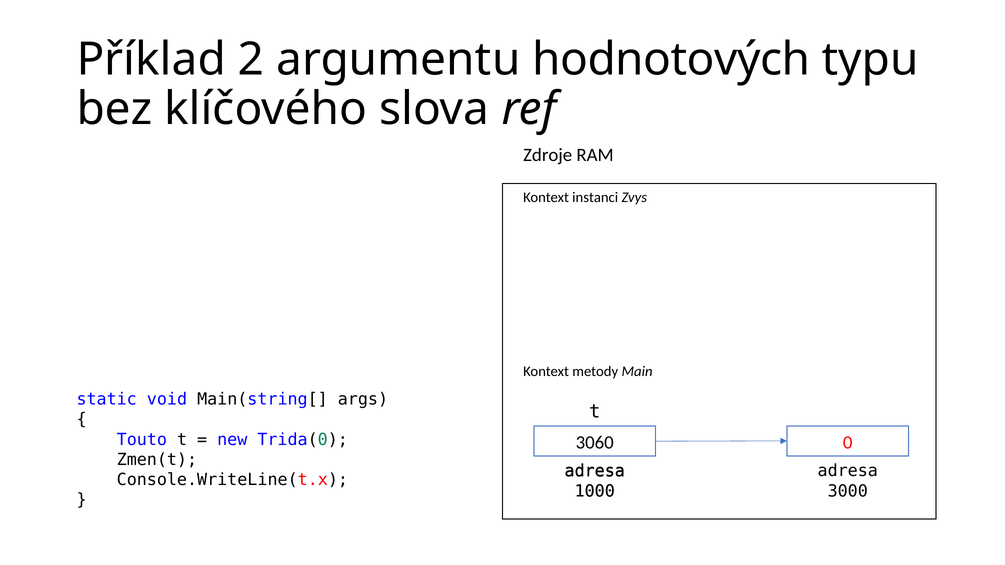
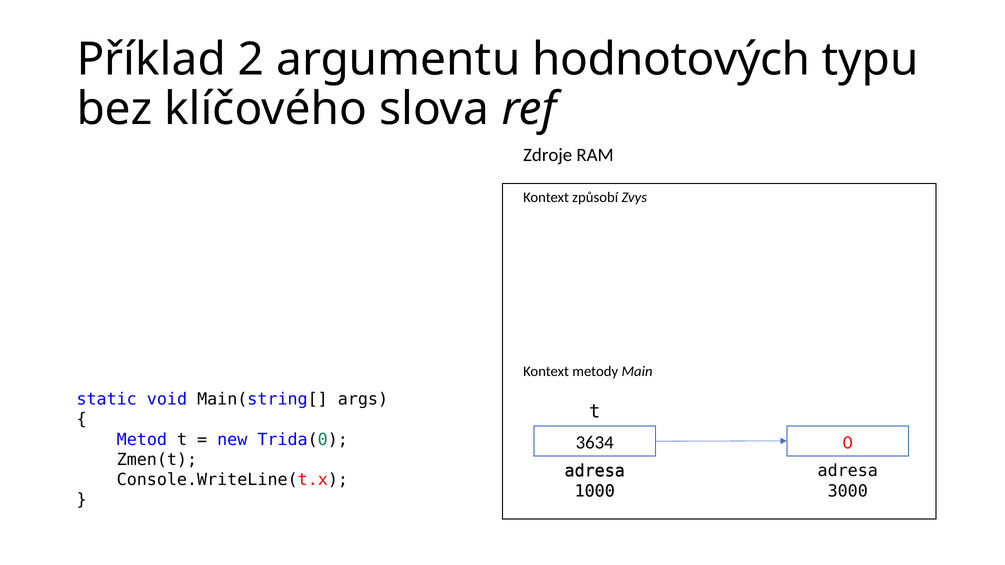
instanci: instanci -> způsobí
Touto: Touto -> Metod
3060: 3060 -> 3634
